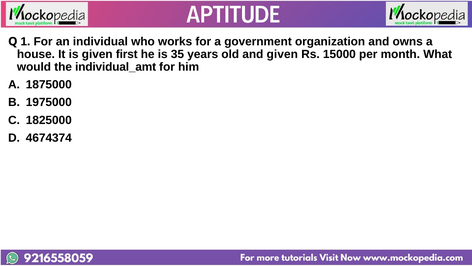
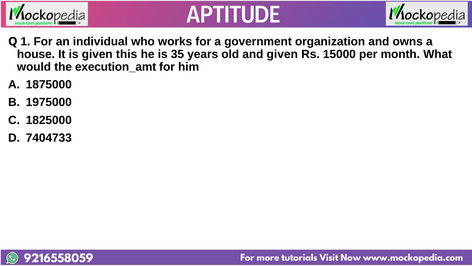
first: first -> this
individual_amt: individual_amt -> execution_amt
4674374: 4674374 -> 7404733
